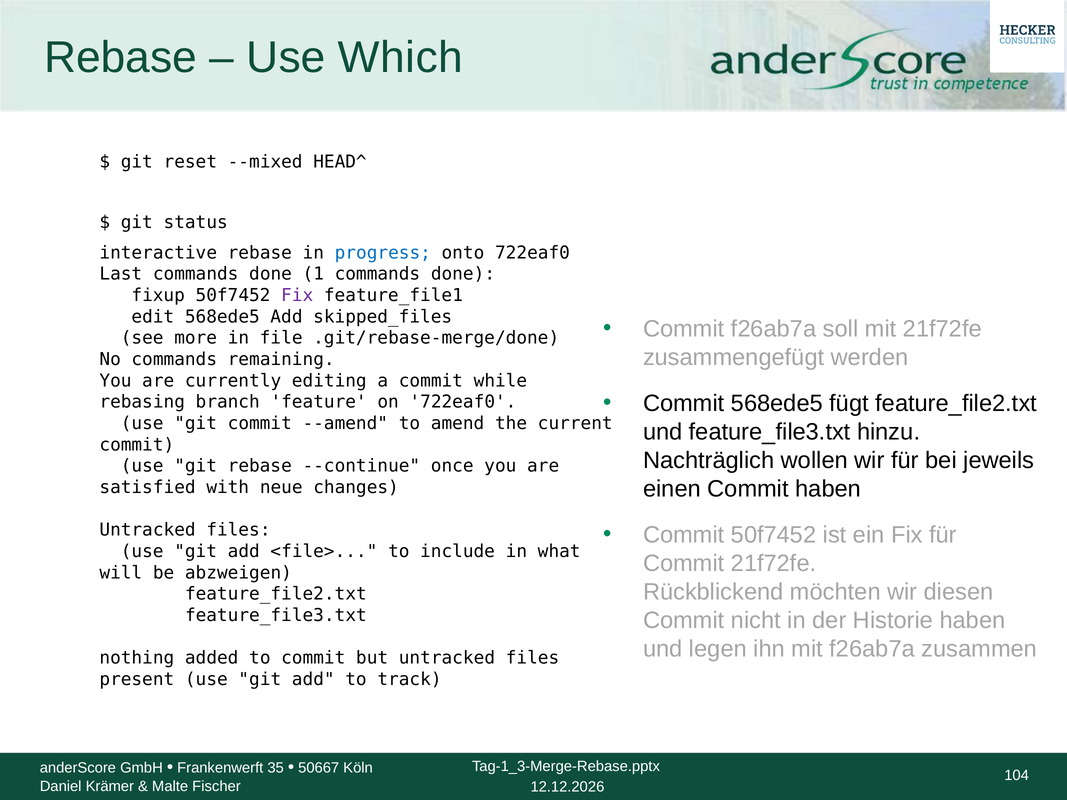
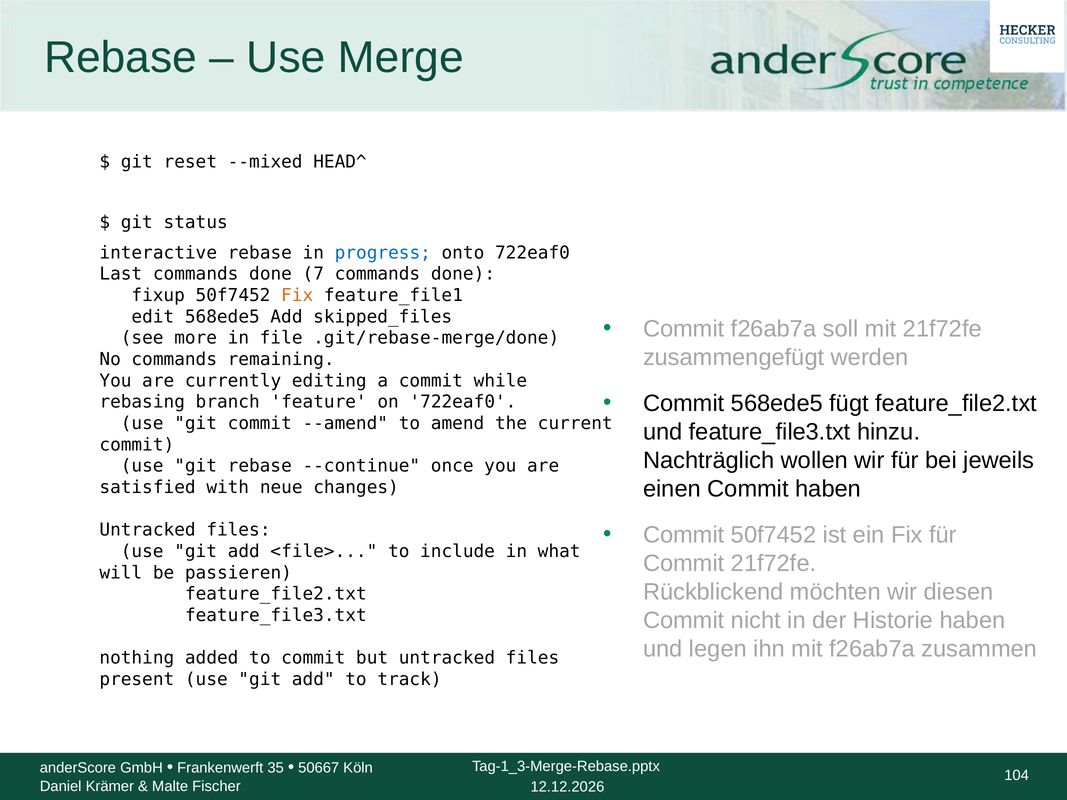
Which: Which -> Merge
1: 1 -> 7
Fix at (297, 295) colour: purple -> orange
abzweigen: abzweigen -> passieren
